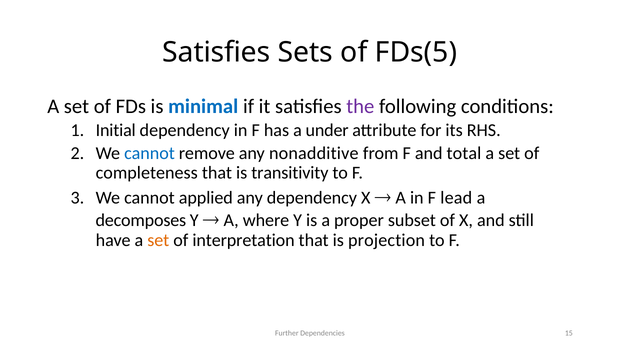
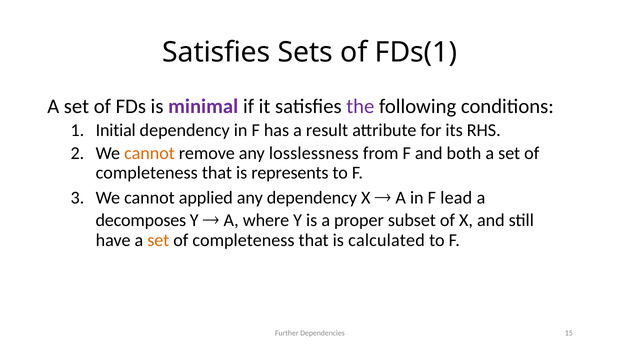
FDs(5: FDs(5 -> FDs(1
minimal colour: blue -> purple
under: under -> result
cannot at (149, 153) colour: blue -> orange
nonadditive: nonadditive -> losslessness
total: total -> both
transitivity: transitivity -> represents
interpretation at (244, 240): interpretation -> completeness
projection: projection -> calculated
